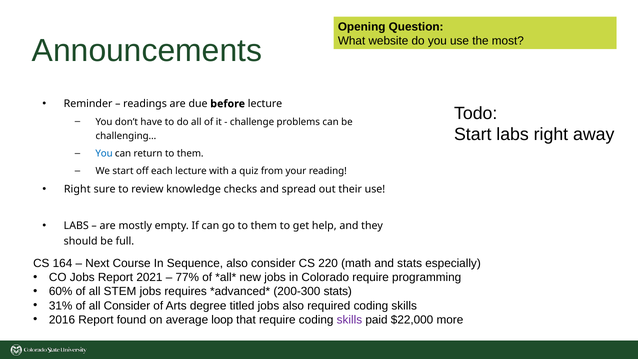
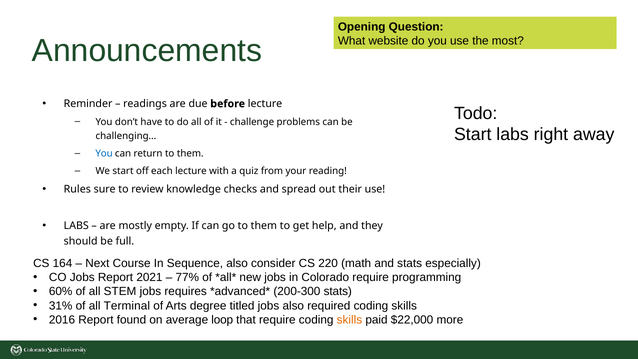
Right at (77, 189): Right -> Rules
all Consider: Consider -> Terminal
skills at (349, 320) colour: purple -> orange
